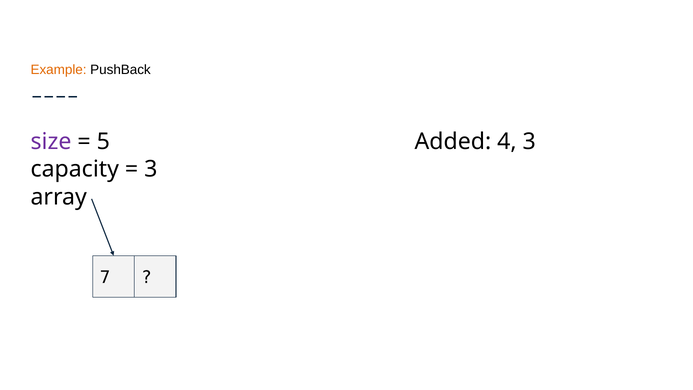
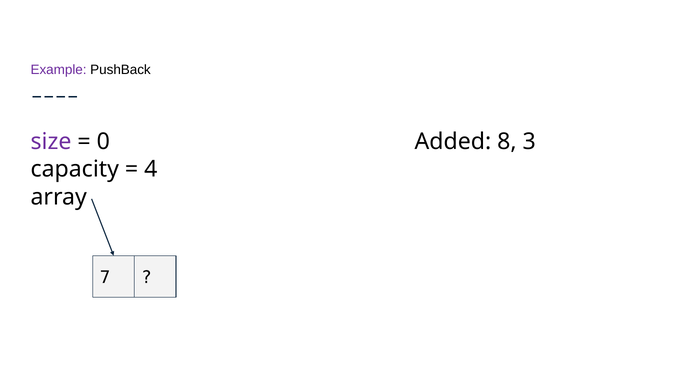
Example colour: orange -> purple
5: 5 -> 0
4: 4 -> 8
3 at (151, 169): 3 -> 4
